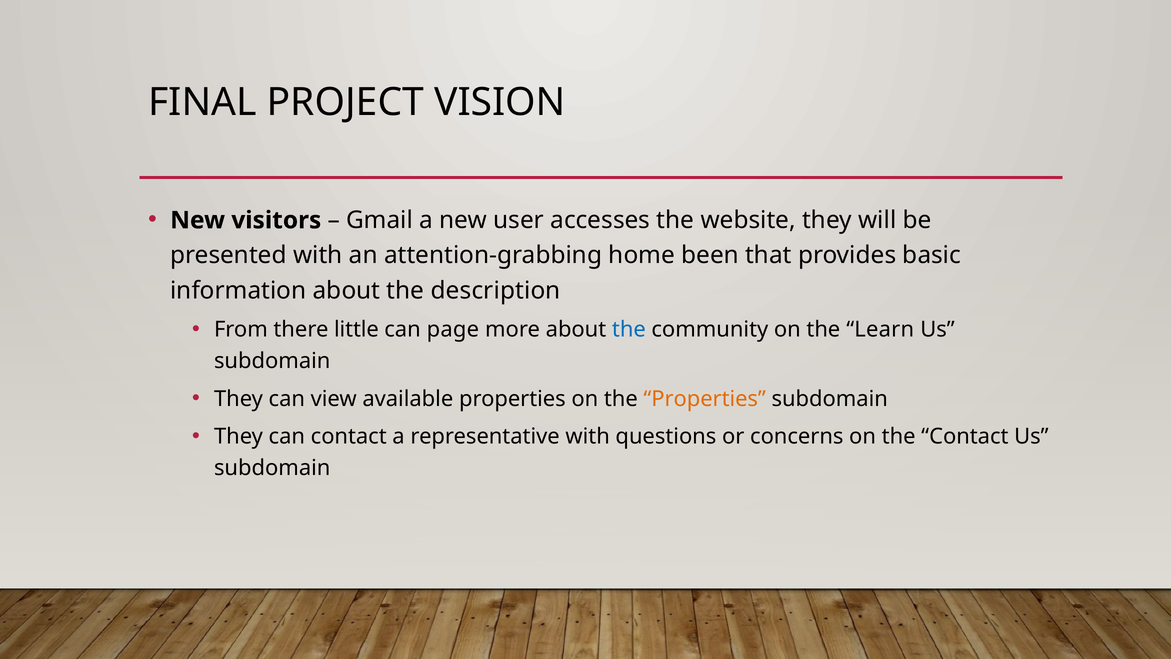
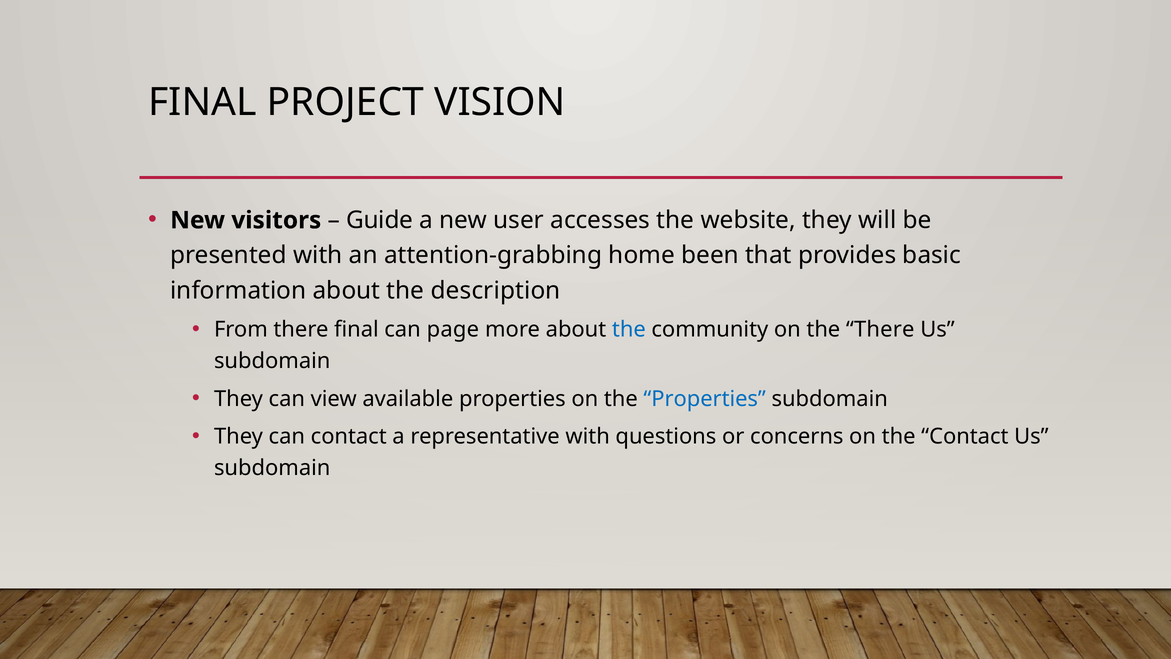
Gmail: Gmail -> Guide
there little: little -> final
the Learn: Learn -> There
Properties at (705, 399) colour: orange -> blue
